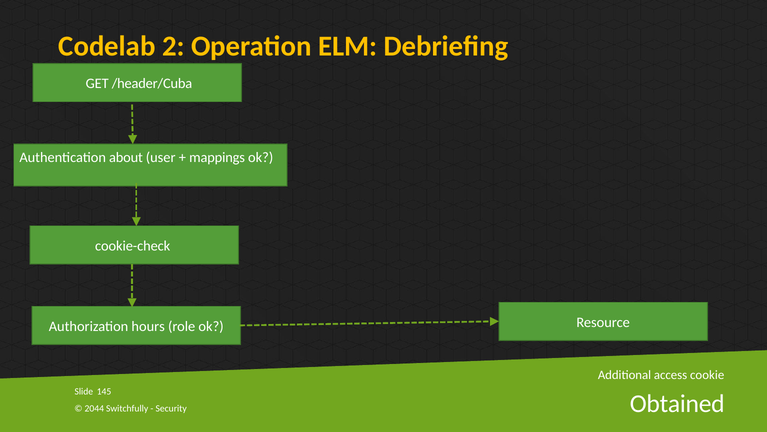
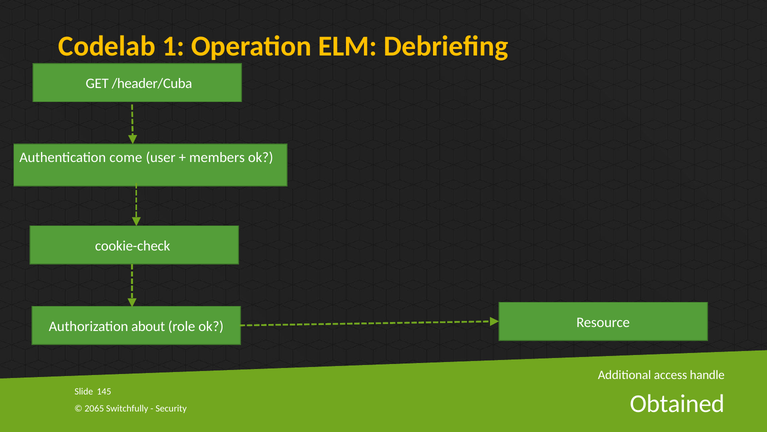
2: 2 -> 1
about: about -> come
mappings: mappings -> members
hours: hours -> about
cookie: cookie -> handle
2044: 2044 -> 2065
